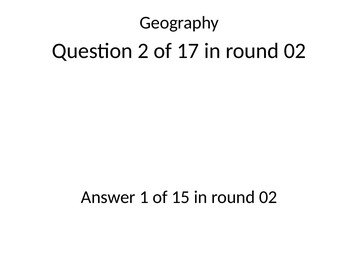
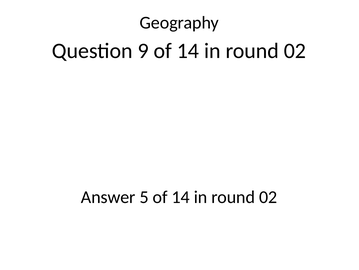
2: 2 -> 9
17 at (188, 51): 17 -> 14
1: 1 -> 5
15 at (181, 197): 15 -> 14
